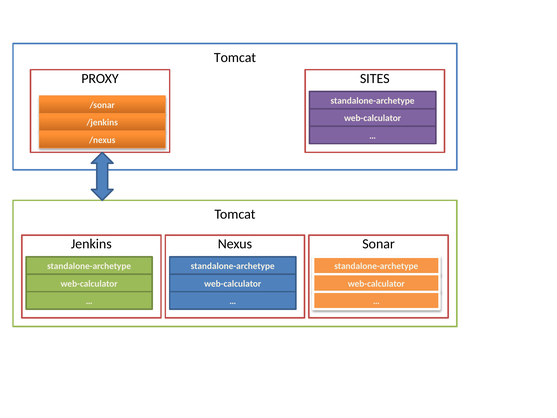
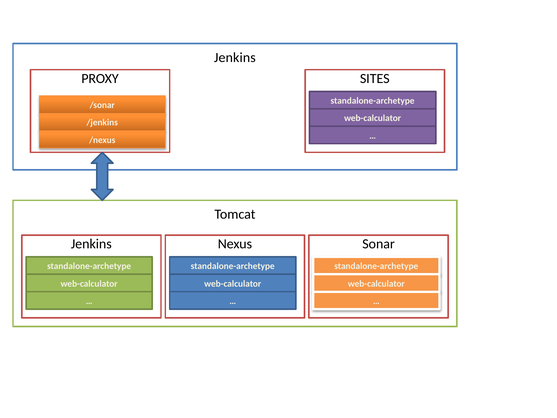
Tomcat at (235, 57): Tomcat -> Jenkins
